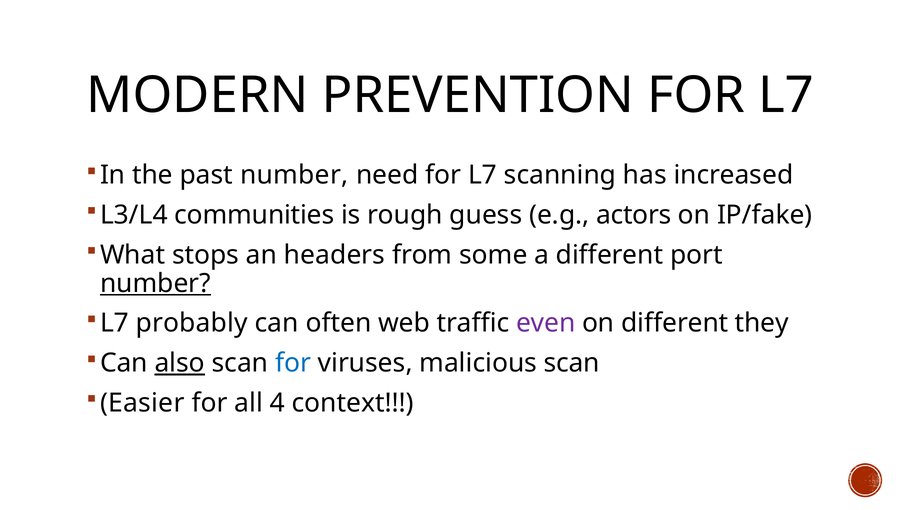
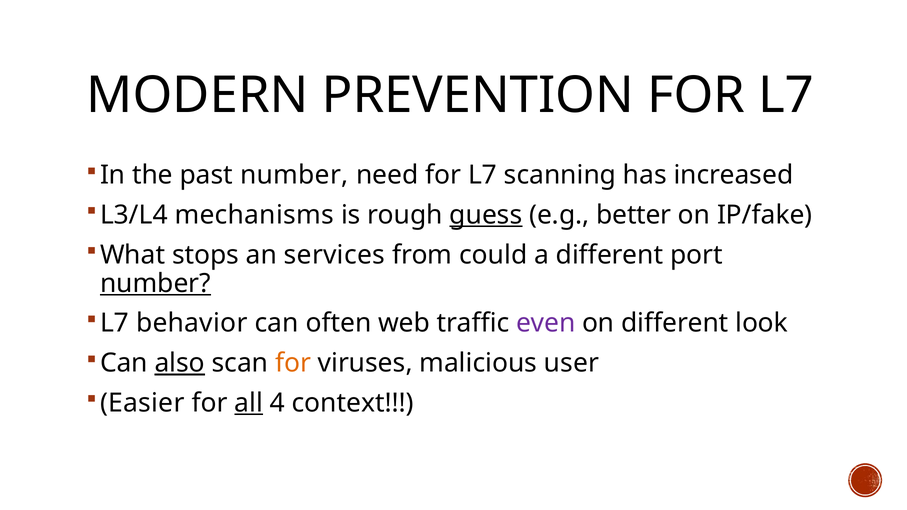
communities: communities -> mechanisms
guess underline: none -> present
actors: actors -> better
headers: headers -> services
some: some -> could
probably: probably -> behavior
they: they -> look
for at (293, 363) colour: blue -> orange
malicious scan: scan -> user
all underline: none -> present
